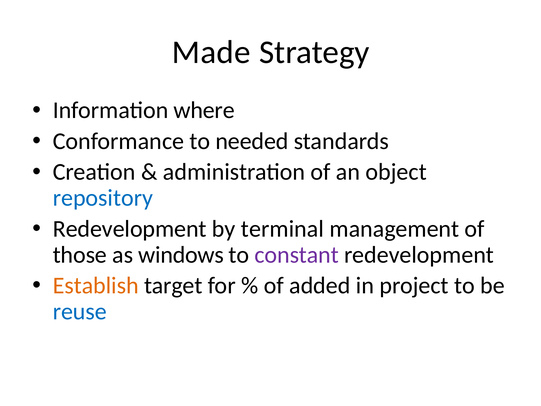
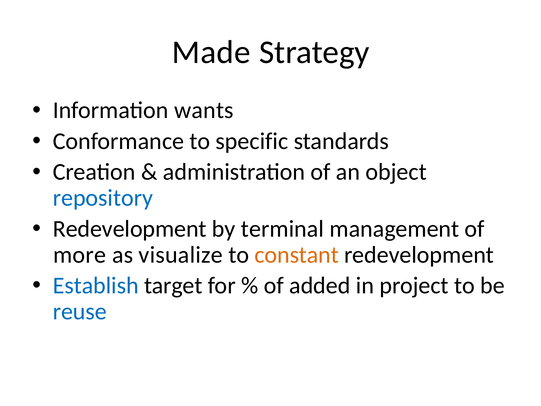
where: where -> wants
needed: needed -> specific
those: those -> more
windows: windows -> visualize
constant colour: purple -> orange
Establish colour: orange -> blue
